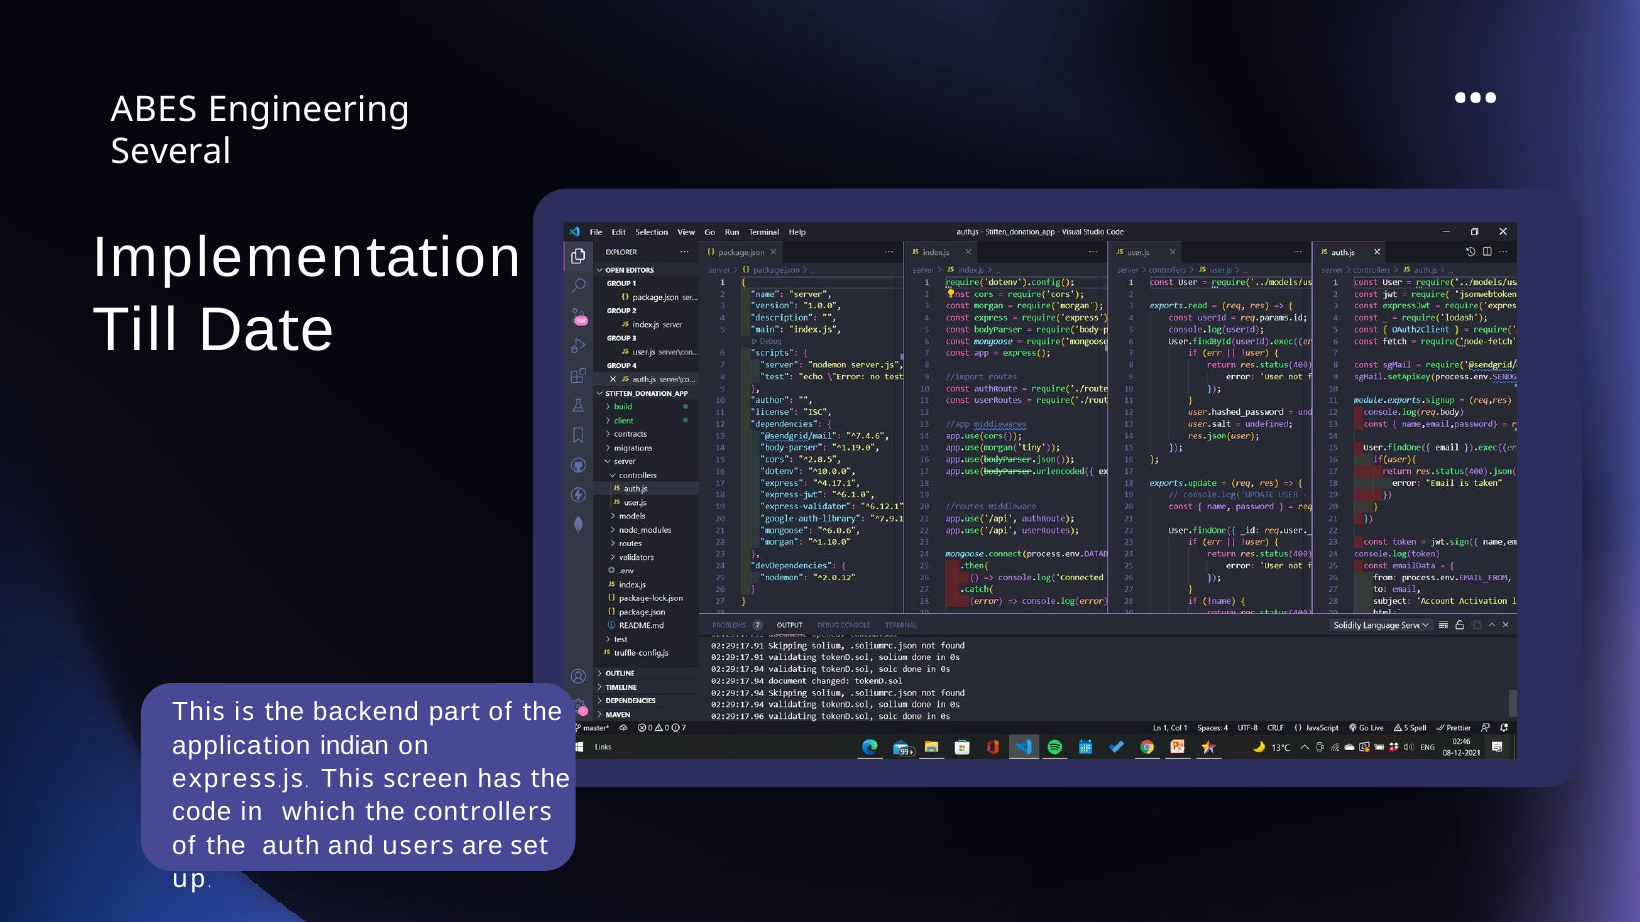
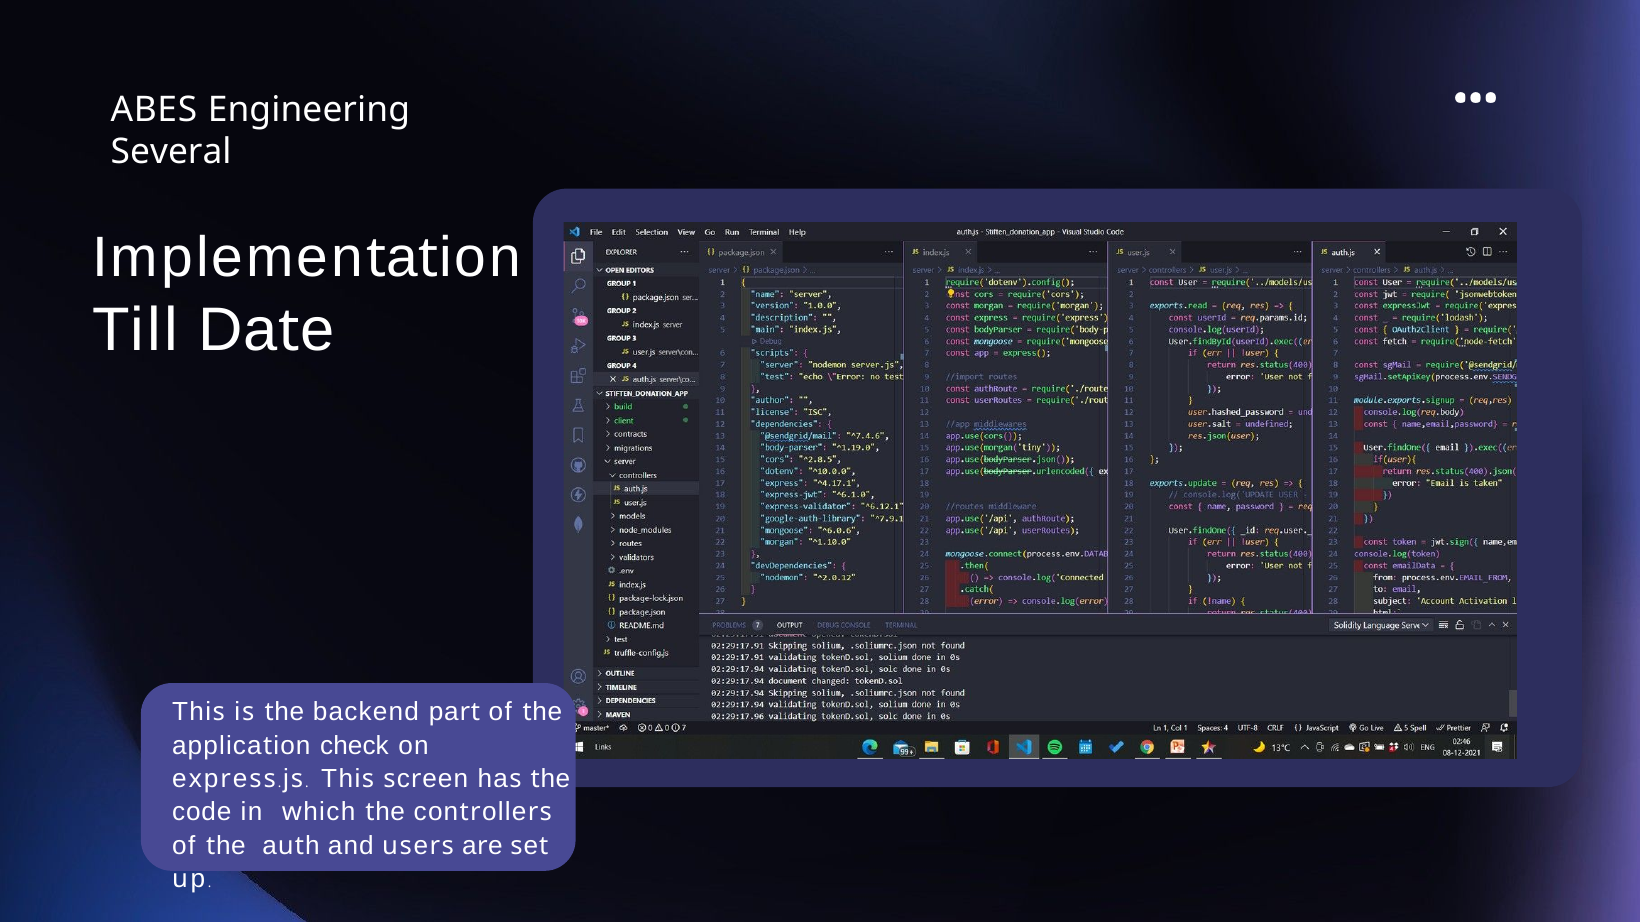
indian: indian -> check
